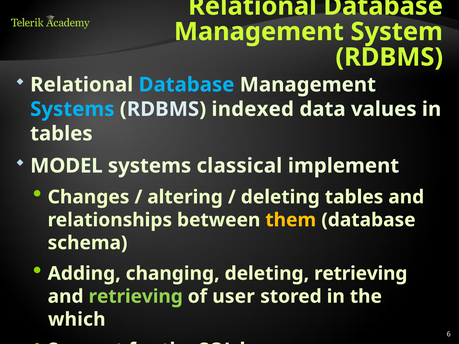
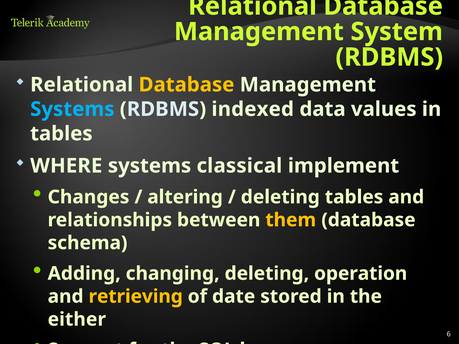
Database at (186, 85) colour: light blue -> yellow
MODEL: MODEL -> WHERE
deleting retrieving: retrieving -> operation
retrieving at (136, 297) colour: light green -> yellow
user: user -> date
which: which -> either
